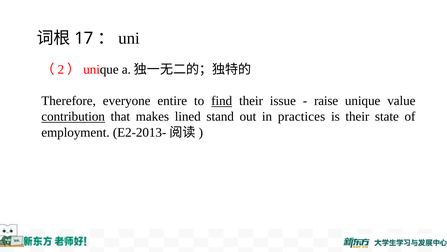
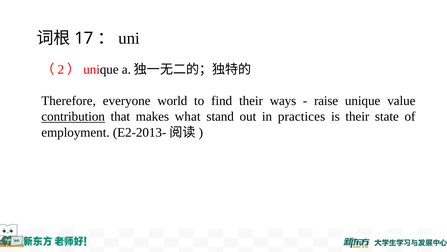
entire: entire -> world
find underline: present -> none
issue: issue -> ways
lined: lined -> what
